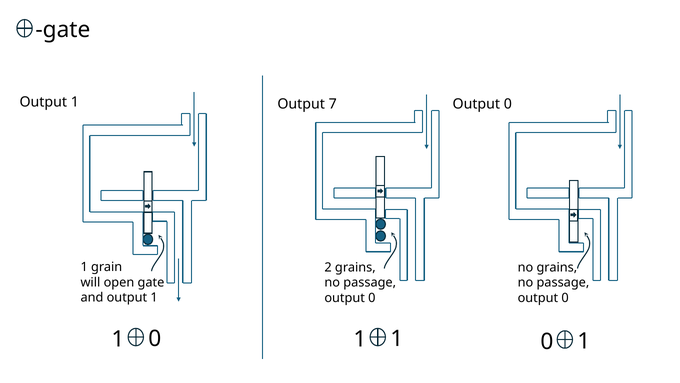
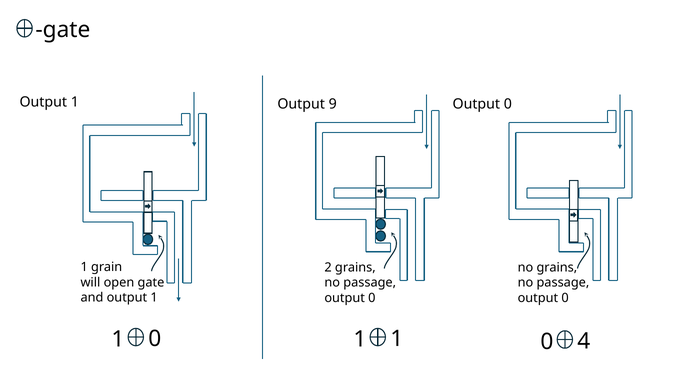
7: 7 -> 9
1 1 0 1: 1 -> 4
